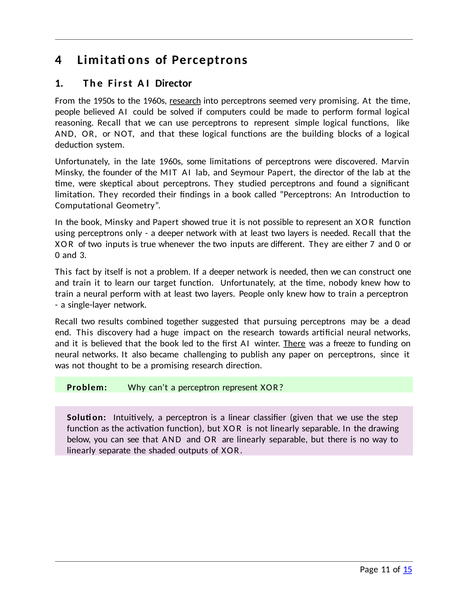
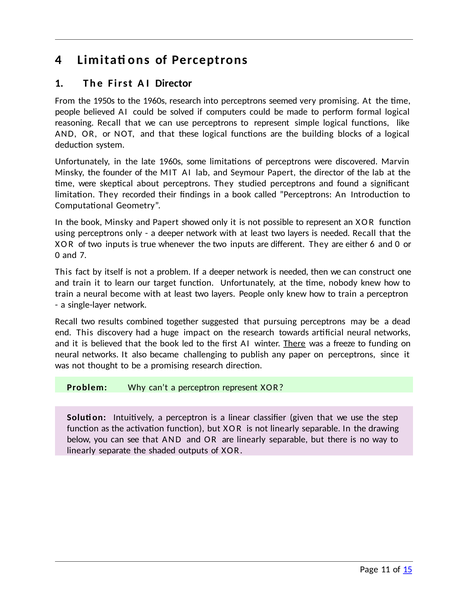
research at (185, 101) underline: present -> none
showed true: true -> only
7: 7 -> 6
3: 3 -> 7
neural perform: perform -> become
